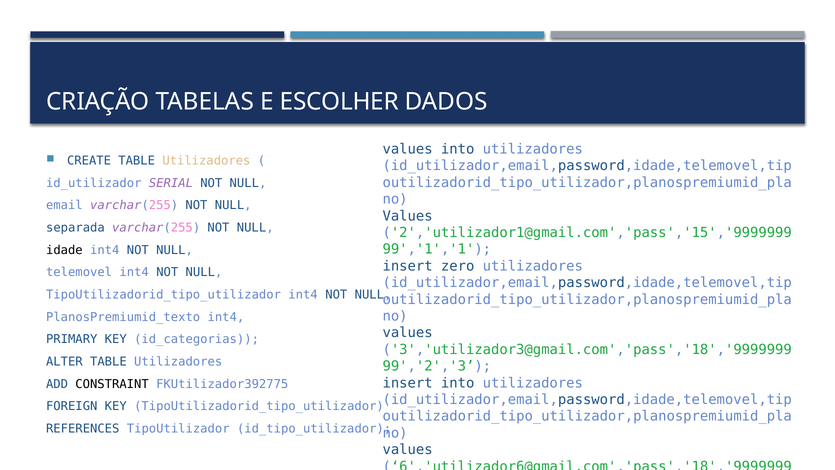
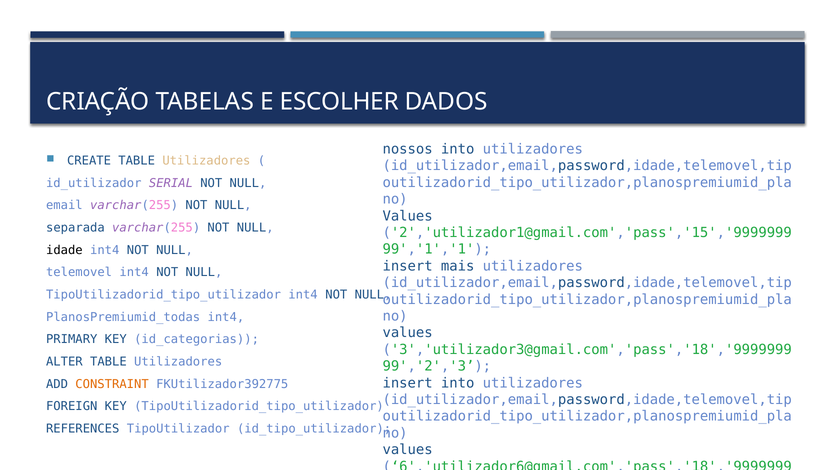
values at (408, 149): values -> nossos
zero: zero -> mais
PlanosPremiumid_texto: PlanosPremiumid_texto -> PlanosPremiumid_todas
CONSTRAINT colour: black -> orange
